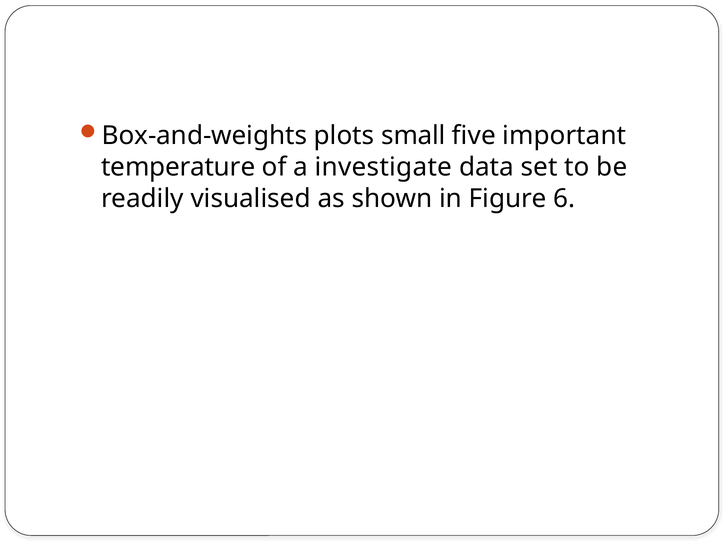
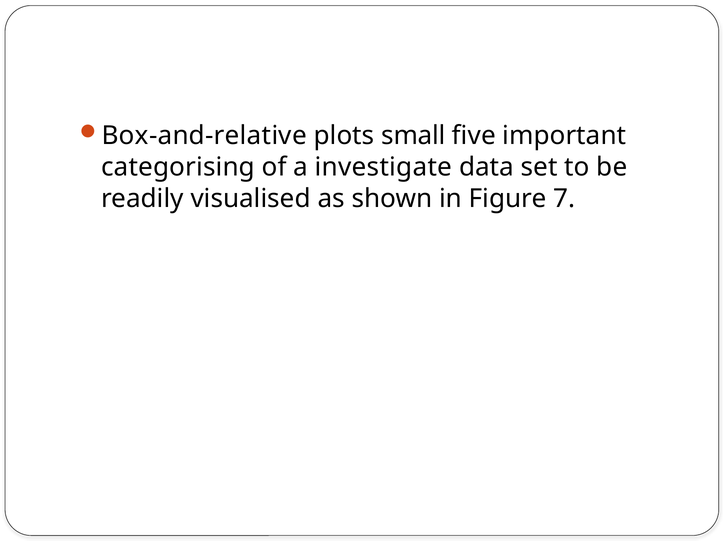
Box-and-weights: Box-and-weights -> Box-and-relative
temperature: temperature -> categorising
6: 6 -> 7
